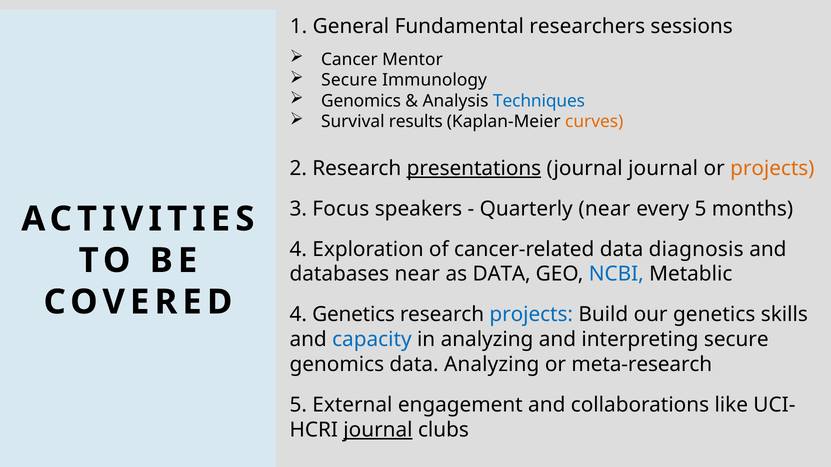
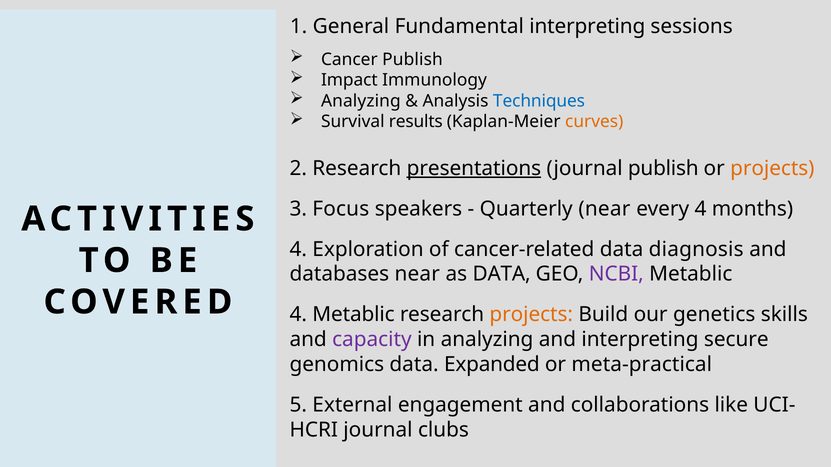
Fundamental researchers: researchers -> interpreting
Cancer Mentor: Mentor -> Publish
Secure at (349, 80): Secure -> Impact
Genomics at (361, 101): Genomics -> Analyzing
journal journal: journal -> publish
every 5: 5 -> 4
NCBI colour: blue -> purple
4 Genetics: Genetics -> Metablic
projects at (531, 315) colour: blue -> orange
capacity colour: blue -> purple
data Analyzing: Analyzing -> Expanded
meta-research: meta-research -> meta-practical
journal at (378, 430) underline: present -> none
